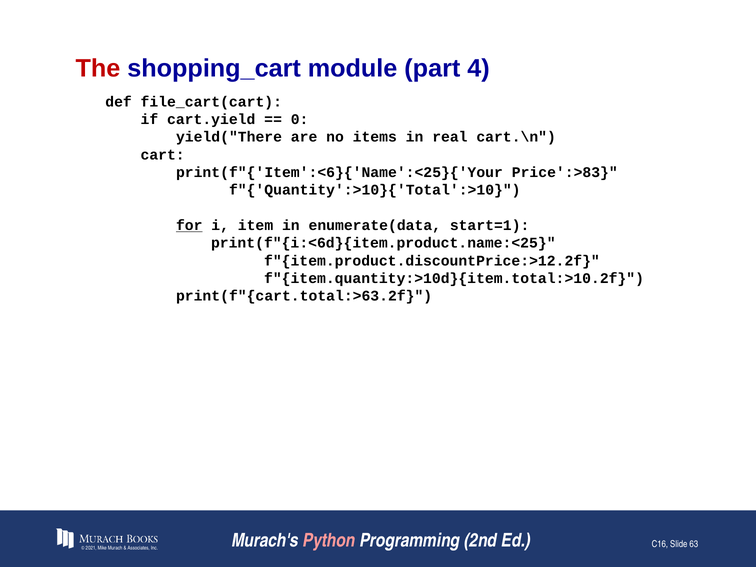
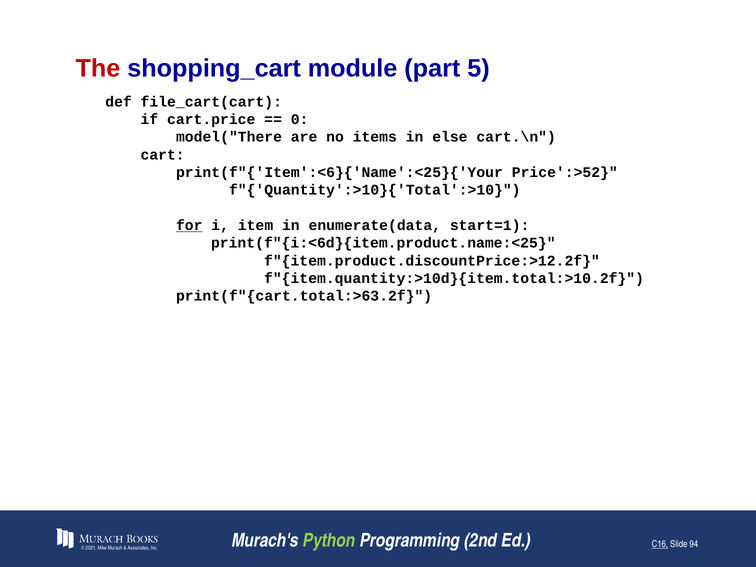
4: 4 -> 5
cart.yield: cart.yield -> cart.price
yield("There: yield("There -> model("There
real: real -> else
Price':>83: Price':>83 -> Price':>52
Python colour: pink -> light green
C16 underline: none -> present
63: 63 -> 94
